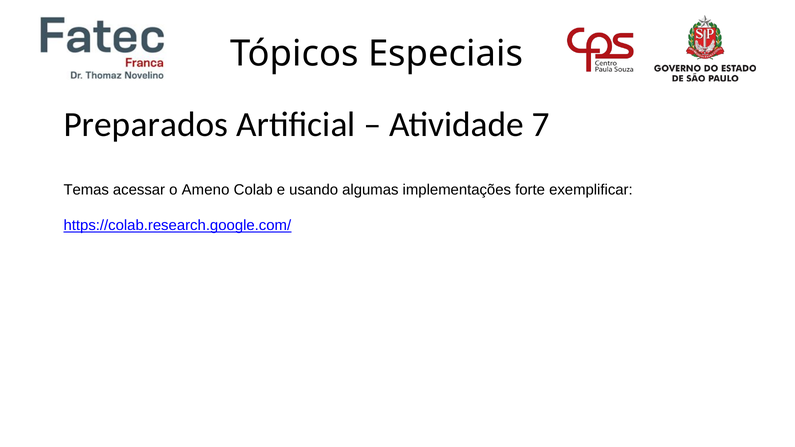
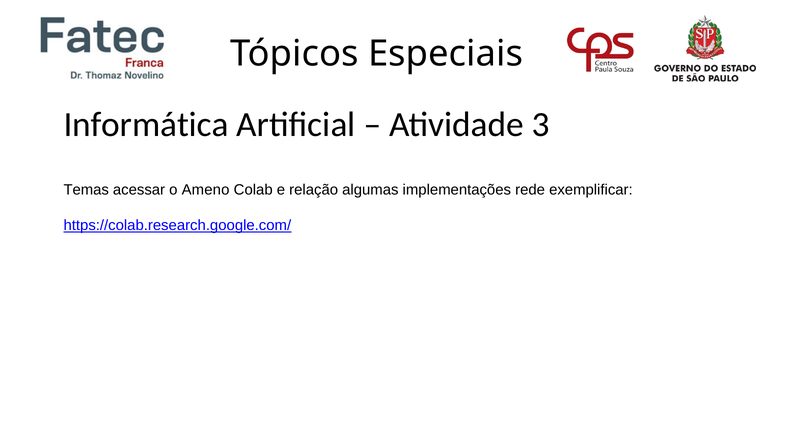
Preparados: Preparados -> Informática
7: 7 -> 3
usando: usando -> relação
forte: forte -> rede
